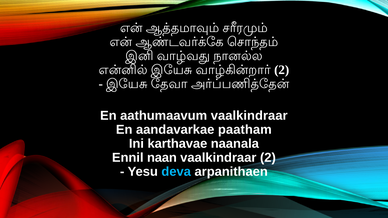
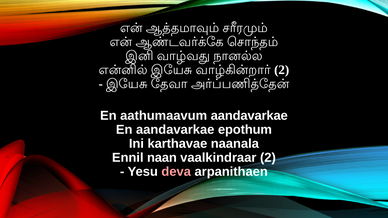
aathumaavum vaalkindraar: vaalkindraar -> aandavarkae
paatham: paatham -> epothum
deva colour: light blue -> pink
